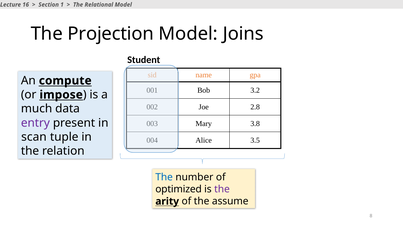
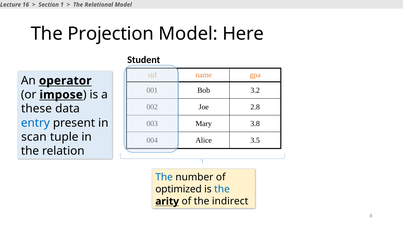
Joins: Joins -> Here
compute: compute -> operator
much: much -> these
entry colour: purple -> blue
the at (222, 190) colour: purple -> blue
assume: assume -> indirect
